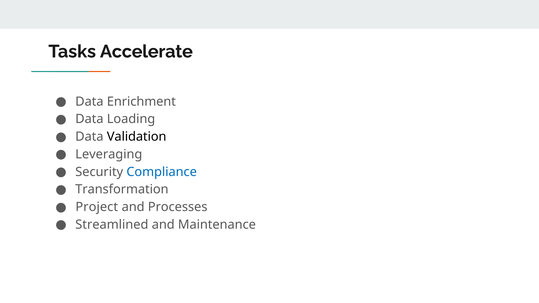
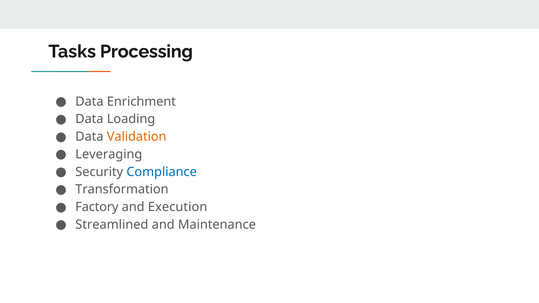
Accelerate: Accelerate -> Processing
Validation colour: black -> orange
Project: Project -> Factory
Processes: Processes -> Execution
